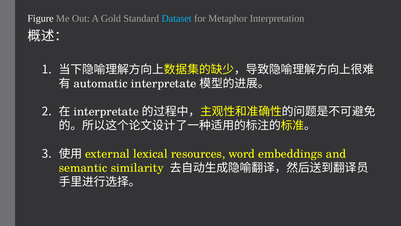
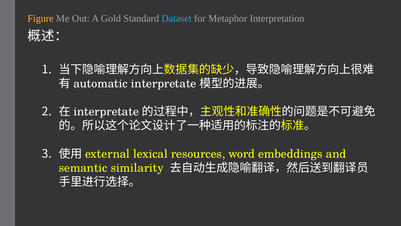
Figure colour: white -> yellow
